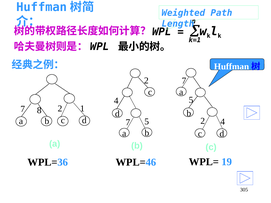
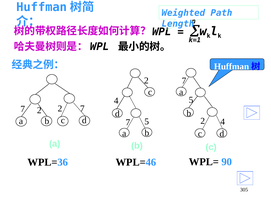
7 8: 8 -> 2
2 1: 1 -> 7
19: 19 -> 90
